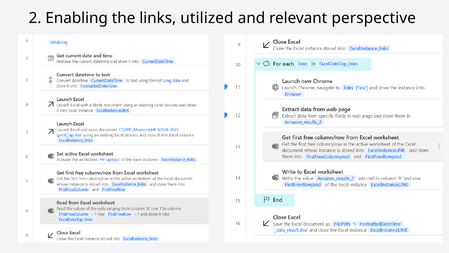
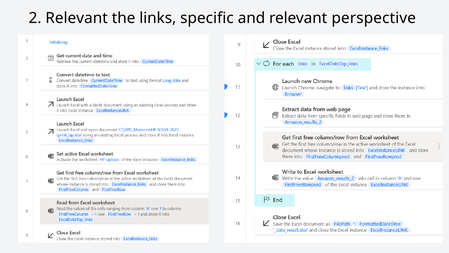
2 Enabling: Enabling -> Relevant
utilized: utilized -> specific
